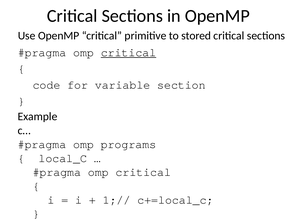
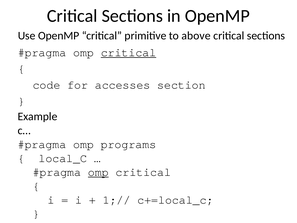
stored: stored -> above
variable: variable -> accesses
omp at (98, 172) underline: none -> present
